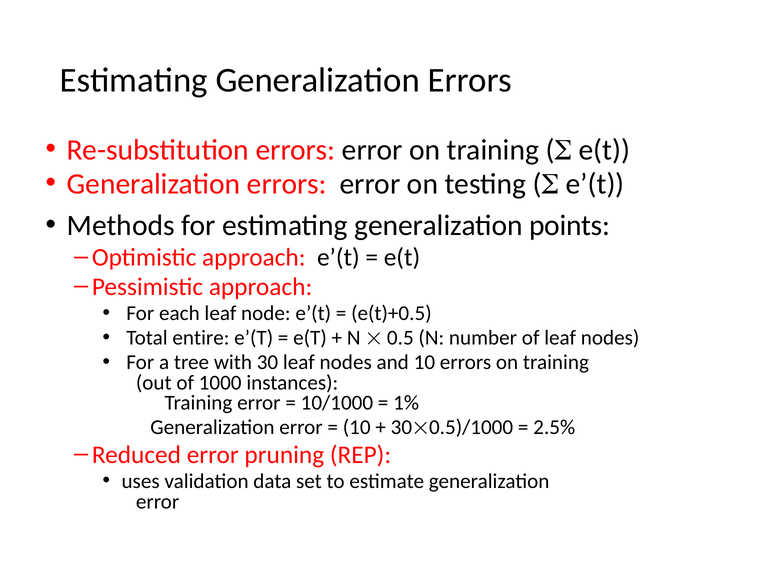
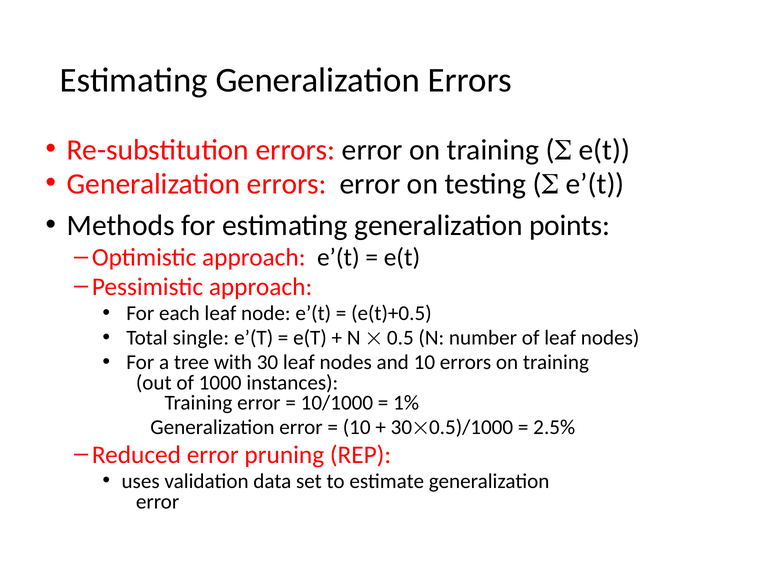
entire: entire -> single
